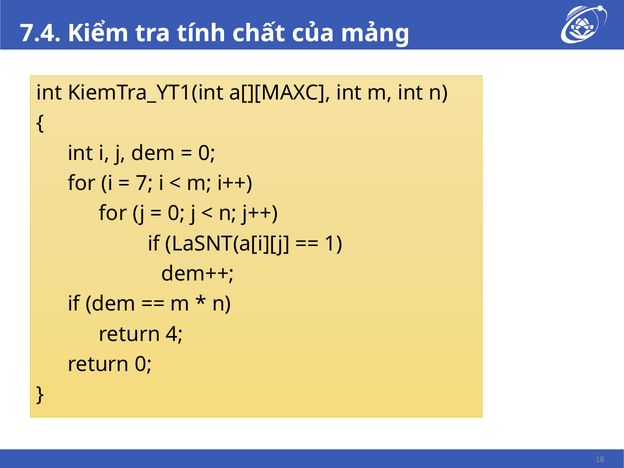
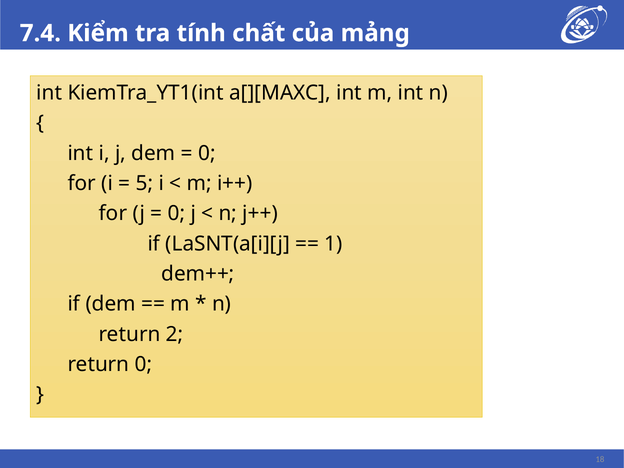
7: 7 -> 5
4: 4 -> 2
